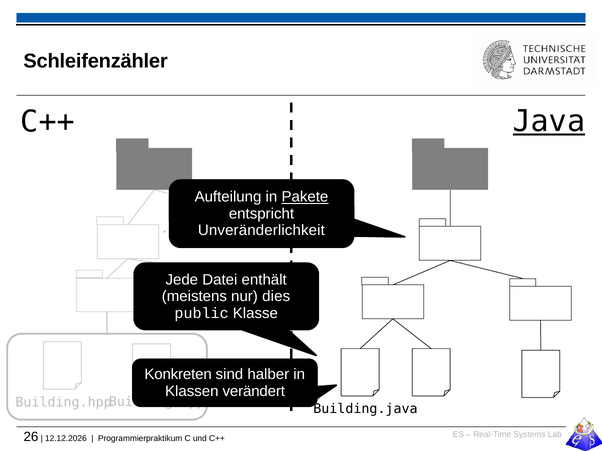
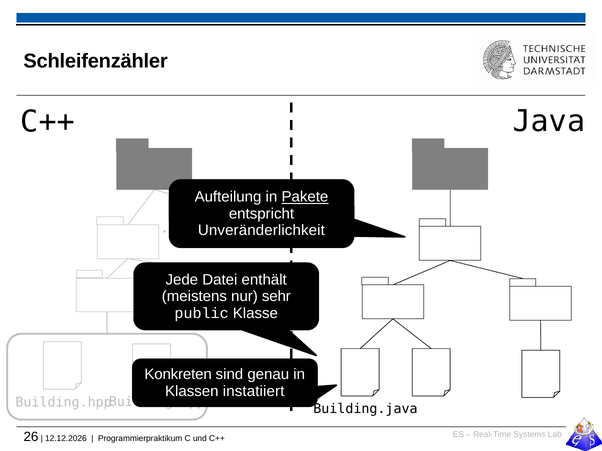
Java underline: present -> none
dies: dies -> sehr
halber: halber -> genau
verändert: verändert -> instatiiert
